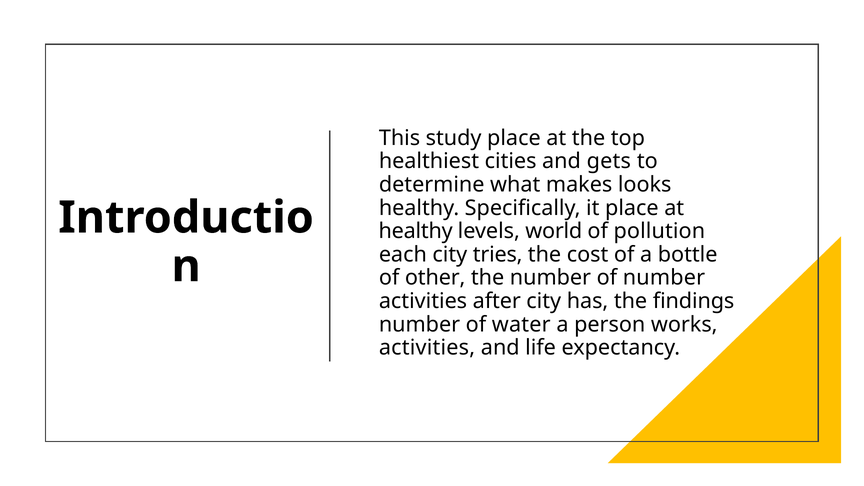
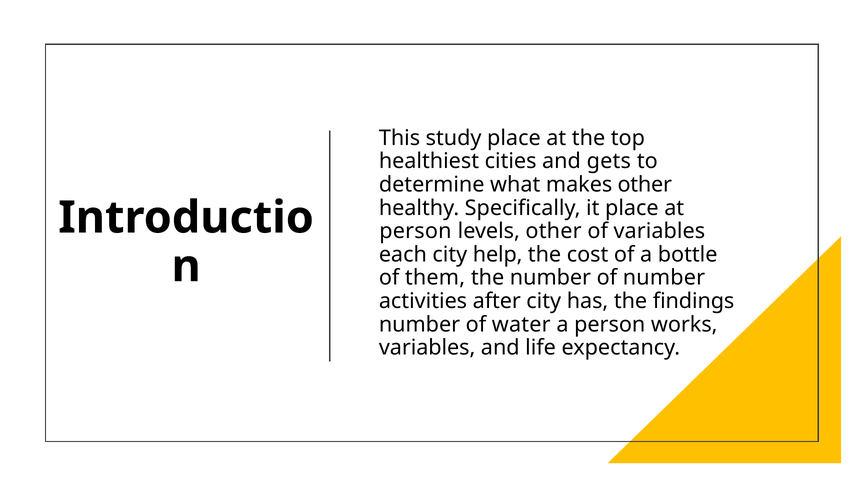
makes looks: looks -> other
healthy at (416, 231): healthy -> person
levels world: world -> other
of pollution: pollution -> variables
tries: tries -> help
other: other -> them
activities at (427, 348): activities -> variables
